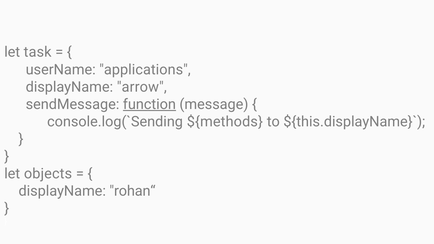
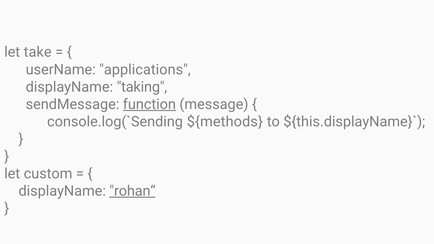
task: task -> take
arrow: arrow -> taking
objects: objects -> custom
rohan“ underline: none -> present
